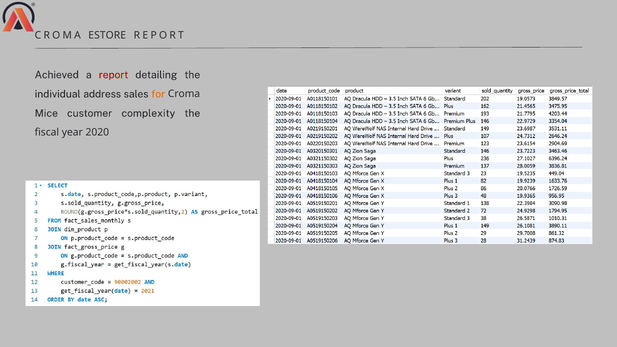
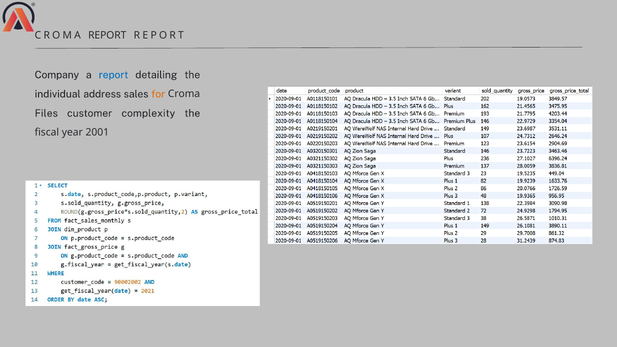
CROMA ESTORE: ESTORE -> REPORT
Achieved: Achieved -> Company
report at (114, 75) colour: red -> blue
Mice: Mice -> Files
2020: 2020 -> 2001
